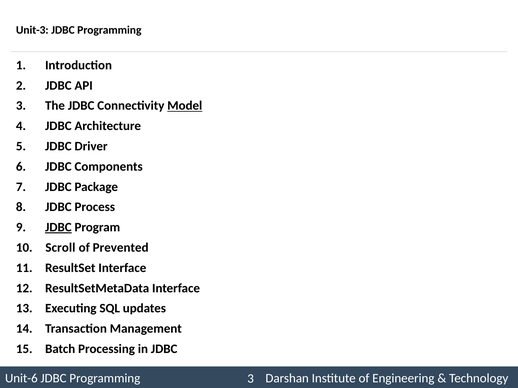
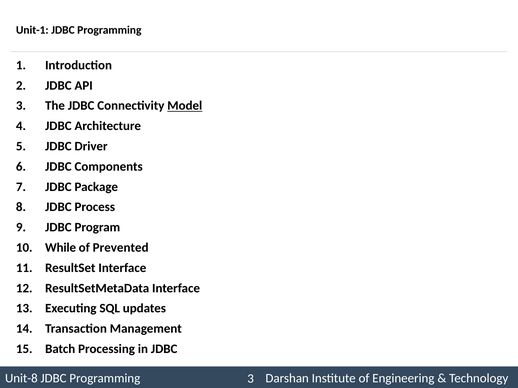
Unit-3: Unit-3 -> Unit-1
JDBC at (58, 228) underline: present -> none
Scroll: Scroll -> While
Unit-6: Unit-6 -> Unit-8
